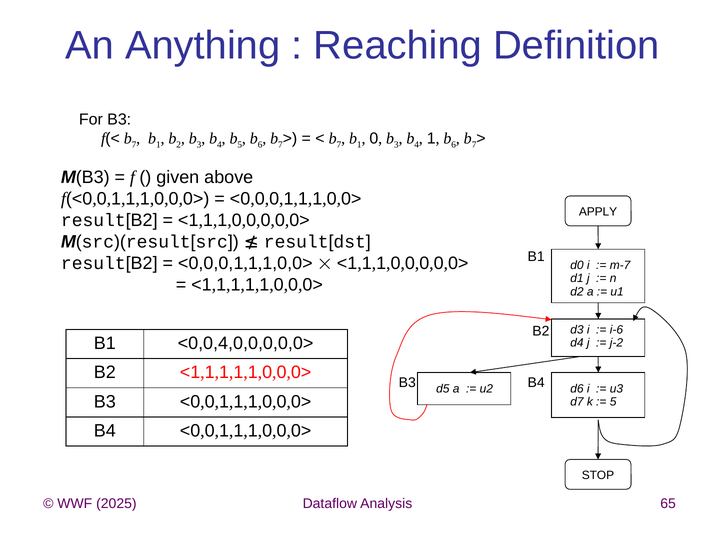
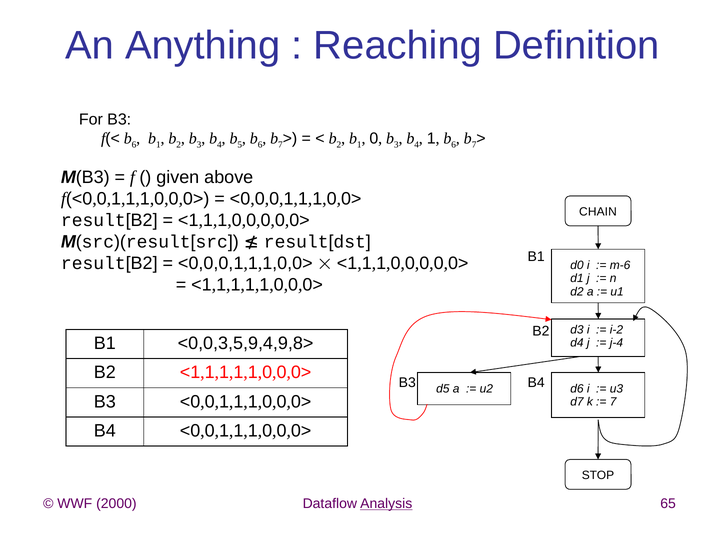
7 at (134, 145): 7 -> 6
7 at (339, 145): 7 -> 2
APPLY: APPLY -> CHAIN
m-7: m-7 -> m-6
i-6: i-6 -> i-2
<0,0,4,0,0,0,0,0>: <0,0,4,0,0,0,0,0> -> <0,0,3,5,9,4,9,8>
j-2: j-2 -> j-4
5 at (613, 402): 5 -> 7
2025: 2025 -> 2000
Analysis underline: none -> present
